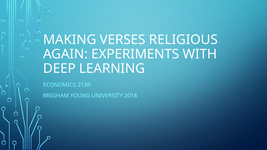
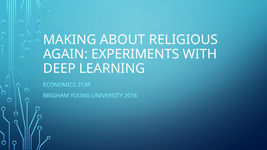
VERSES: VERSES -> ABOUT
